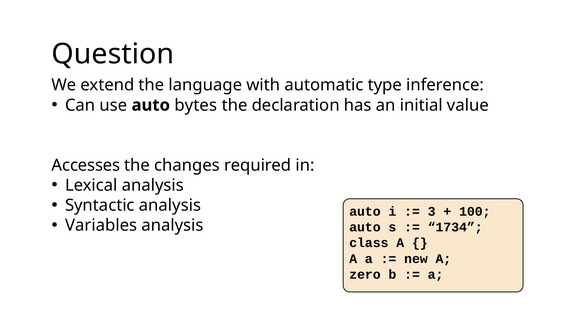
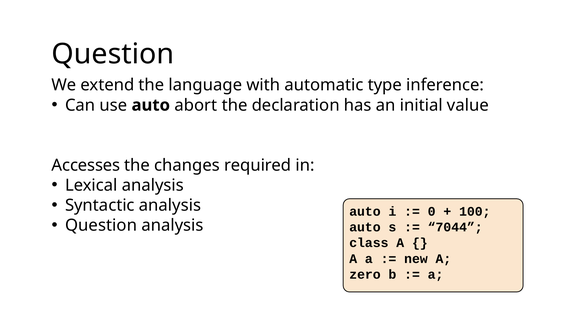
bytes: bytes -> abort
3: 3 -> 0
Variables at (101, 225): Variables -> Question
1734: 1734 -> 7044
